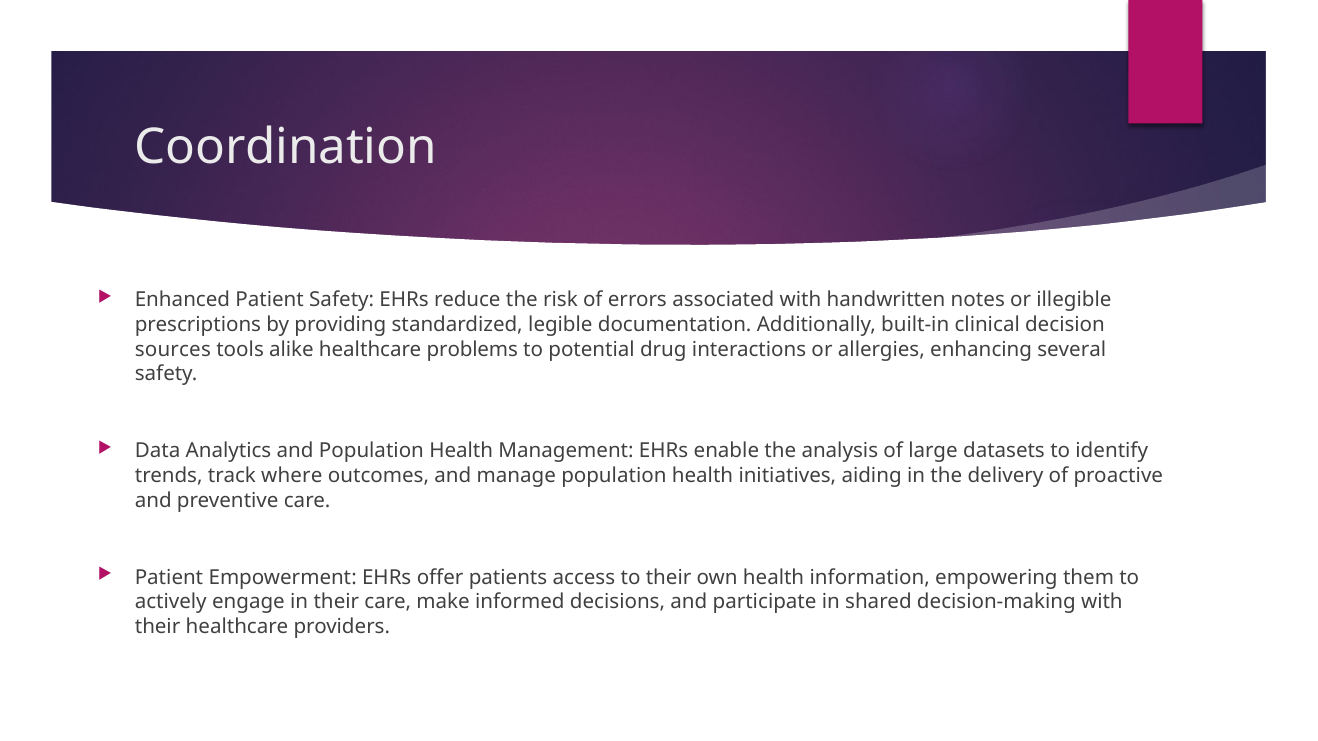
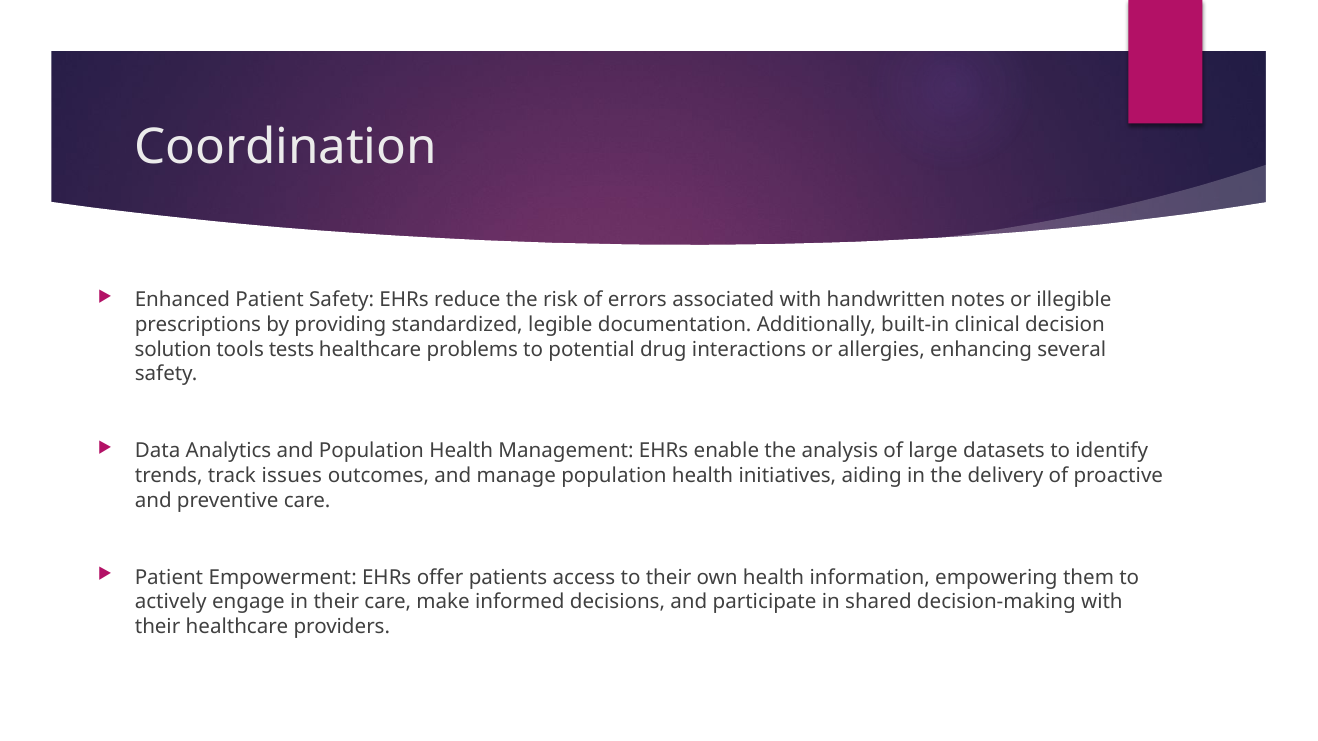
sources: sources -> solution
alike: alike -> tests
where: where -> issues
